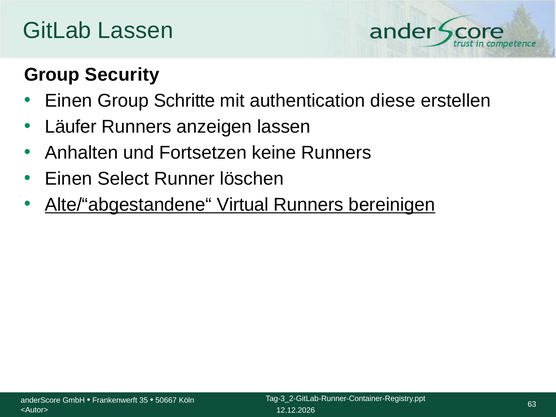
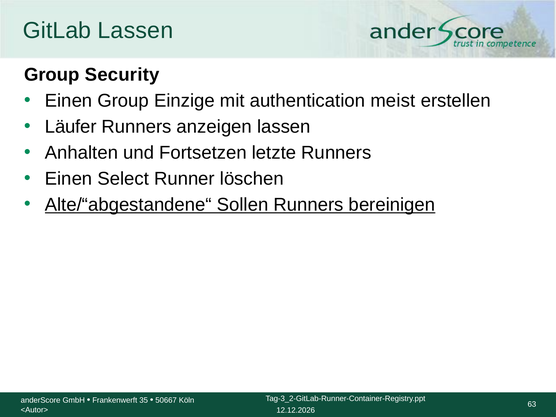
Schritte: Schritte -> Einzige
diese: diese -> meist
keine: keine -> letzte
Virtual: Virtual -> Sollen
